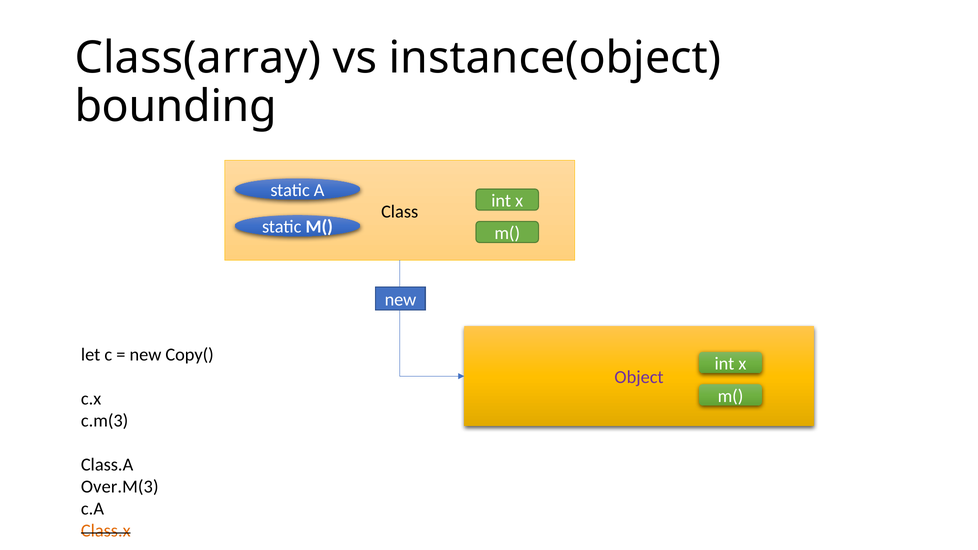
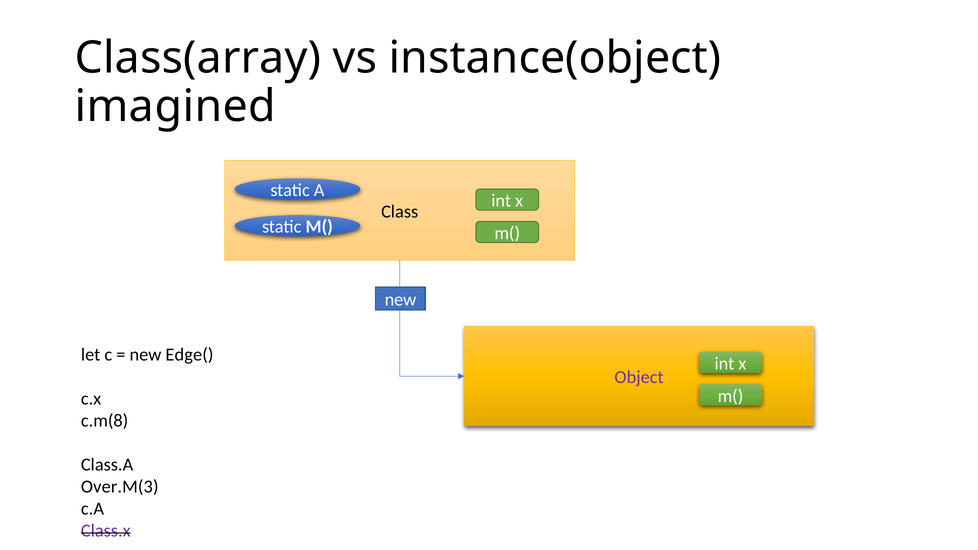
bounding: bounding -> imagined
Copy(: Copy( -> Edge(
c.m(3: c.m(3 -> c.m(8
Class.x colour: orange -> purple
